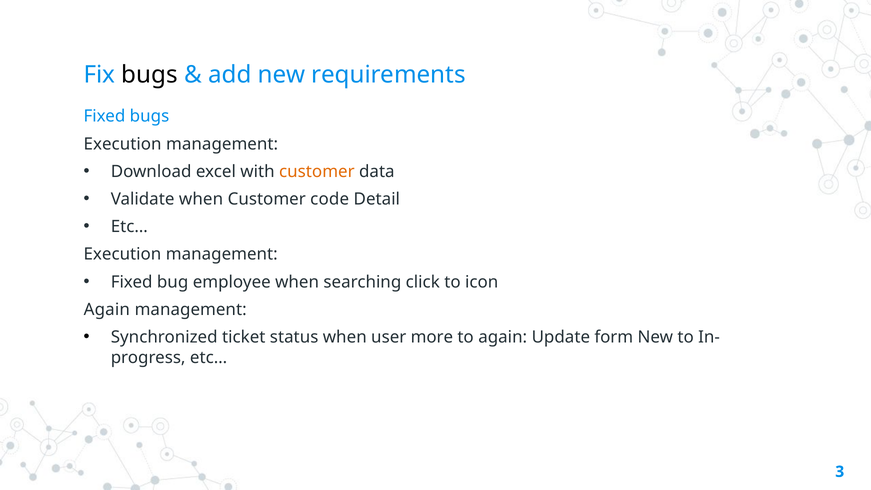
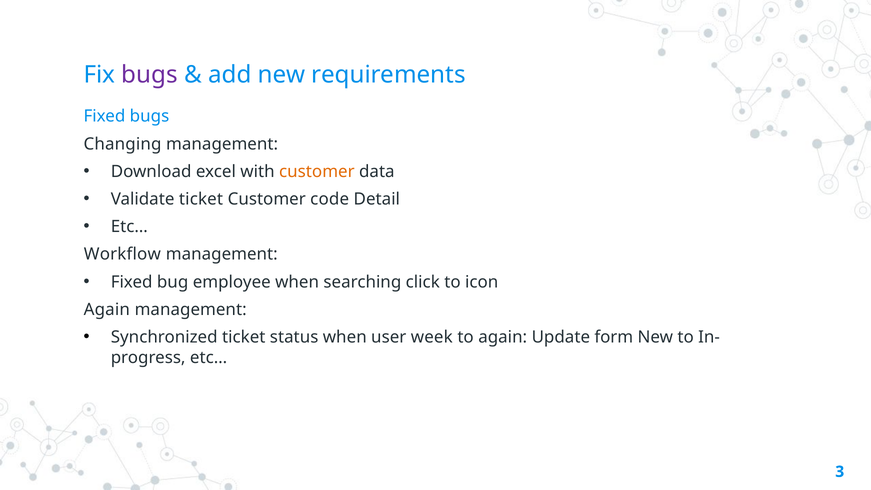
bugs at (150, 75) colour: black -> purple
Execution at (123, 144): Execution -> Changing
Validate when: when -> ticket
Execution at (122, 254): Execution -> Workflow
more: more -> week
